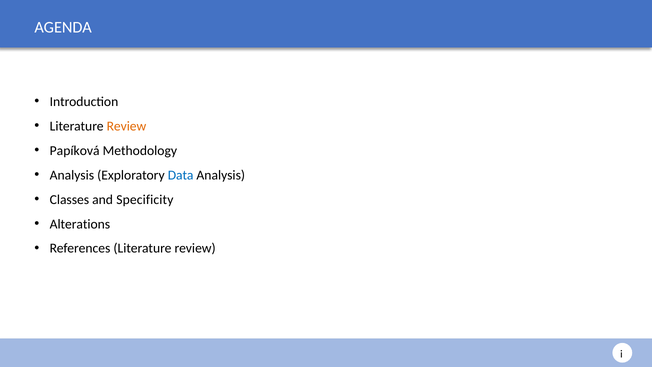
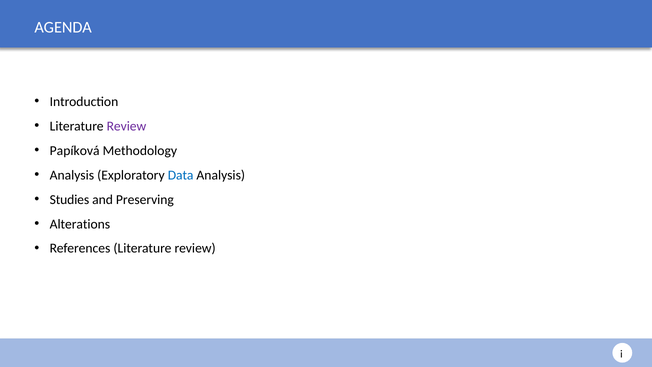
Review at (126, 126) colour: orange -> purple
Classes: Classes -> Studies
Specificity: Specificity -> Preserving
